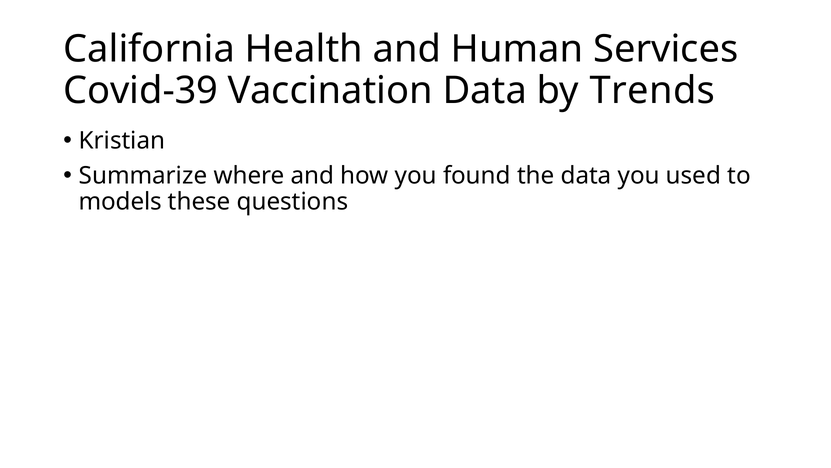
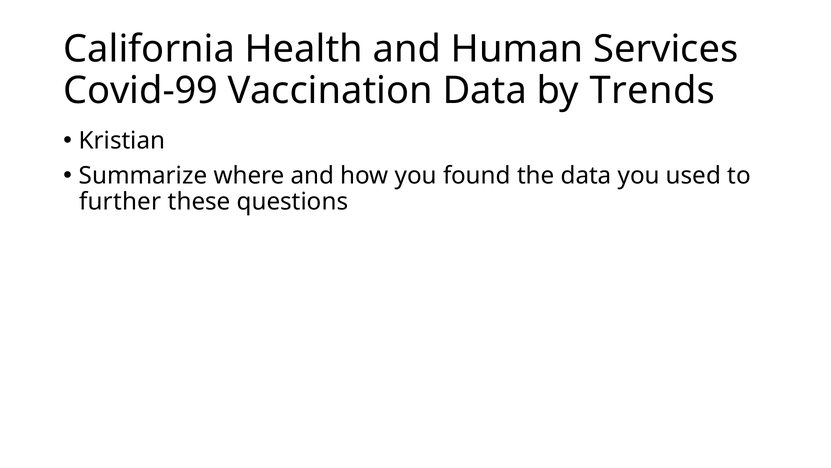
Covid-39: Covid-39 -> Covid-99
models: models -> further
